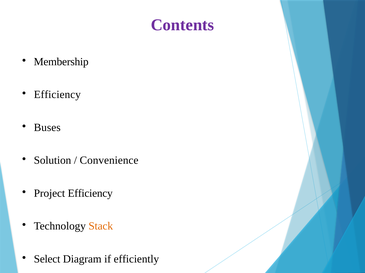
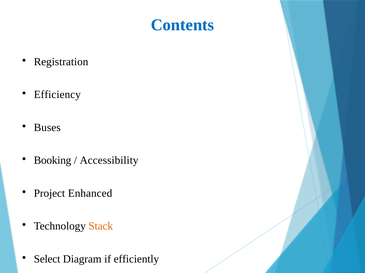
Contents colour: purple -> blue
Membership: Membership -> Registration
Solution: Solution -> Booking
Convenience: Convenience -> Accessibility
Project Efficiency: Efficiency -> Enhanced
